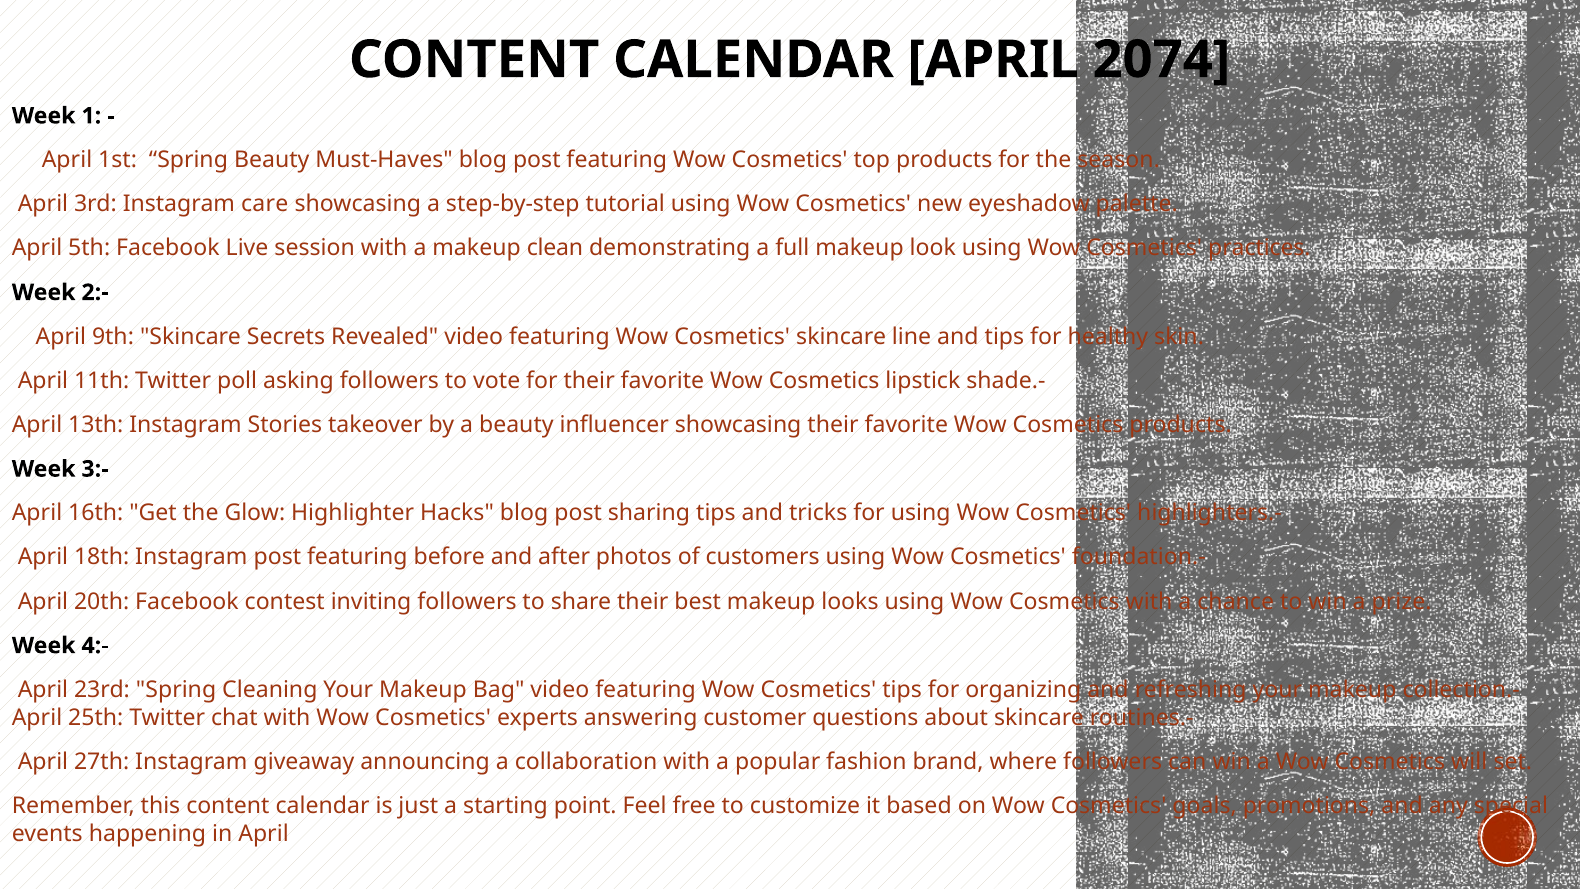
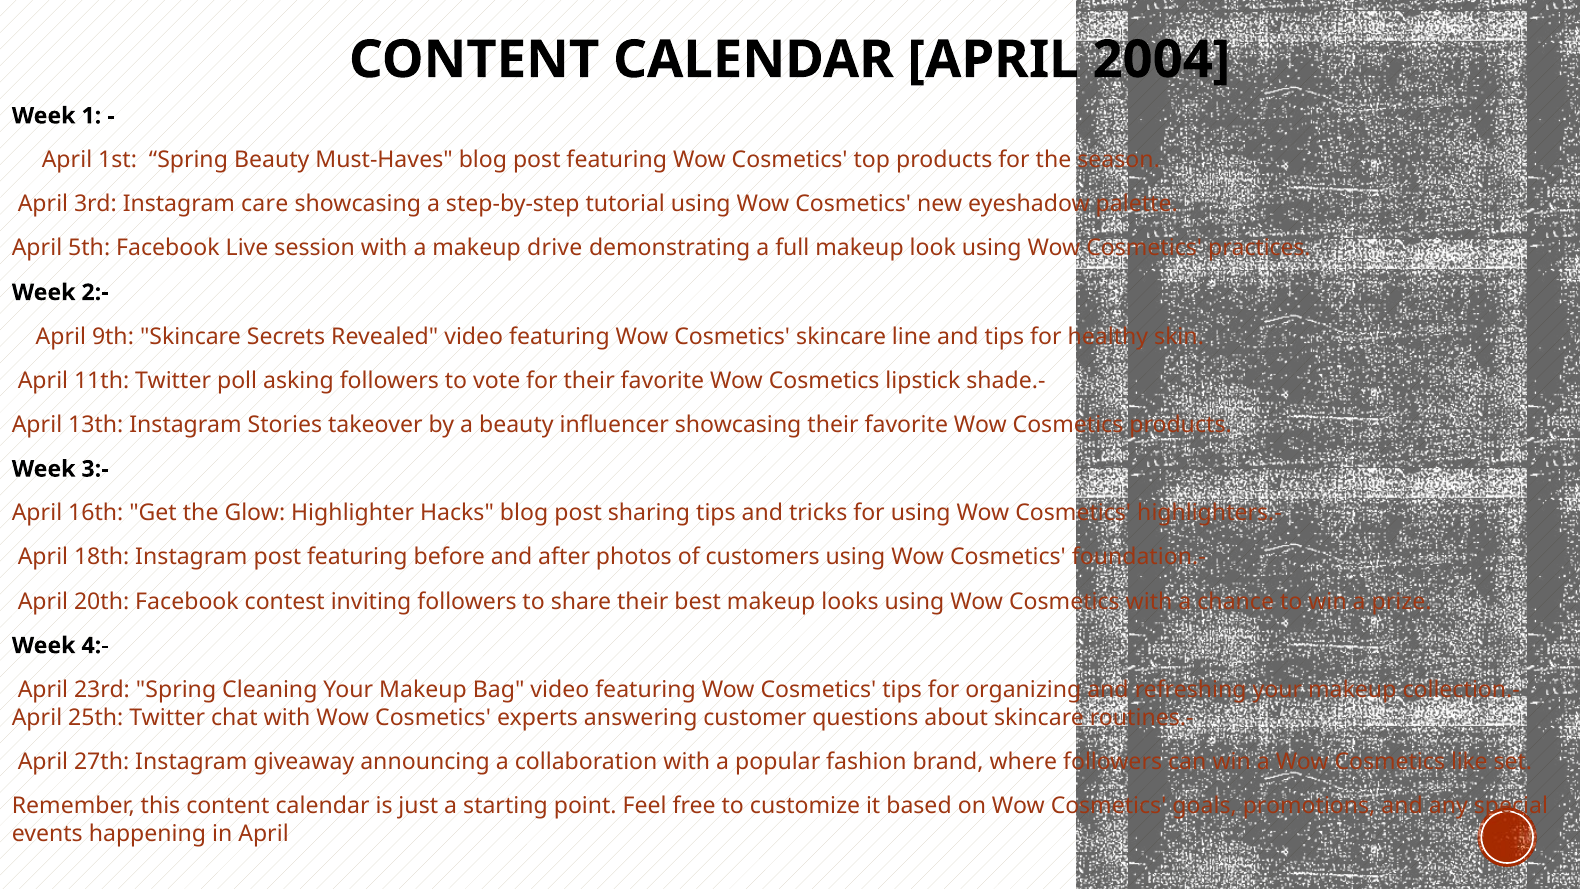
2074: 2074 -> 2004
clean: clean -> drive
will: will -> like
